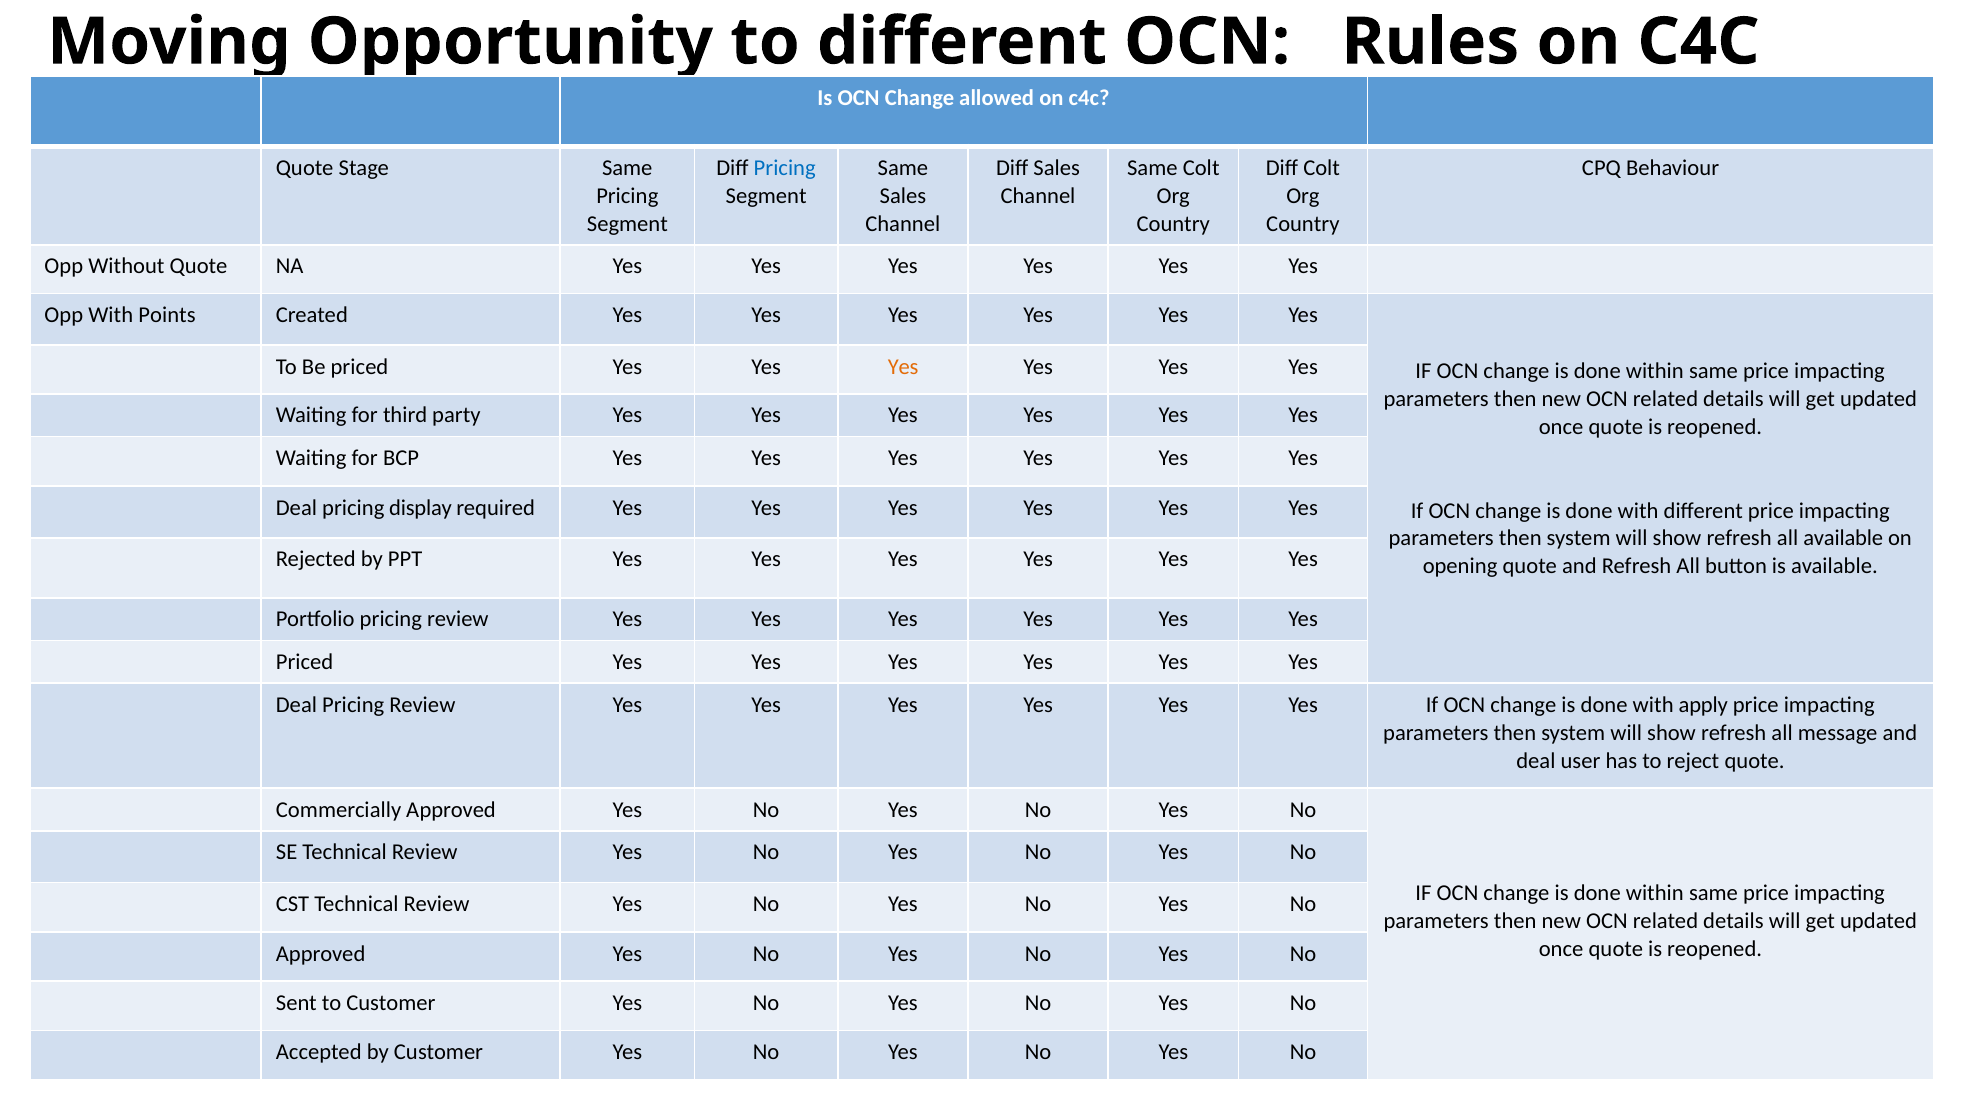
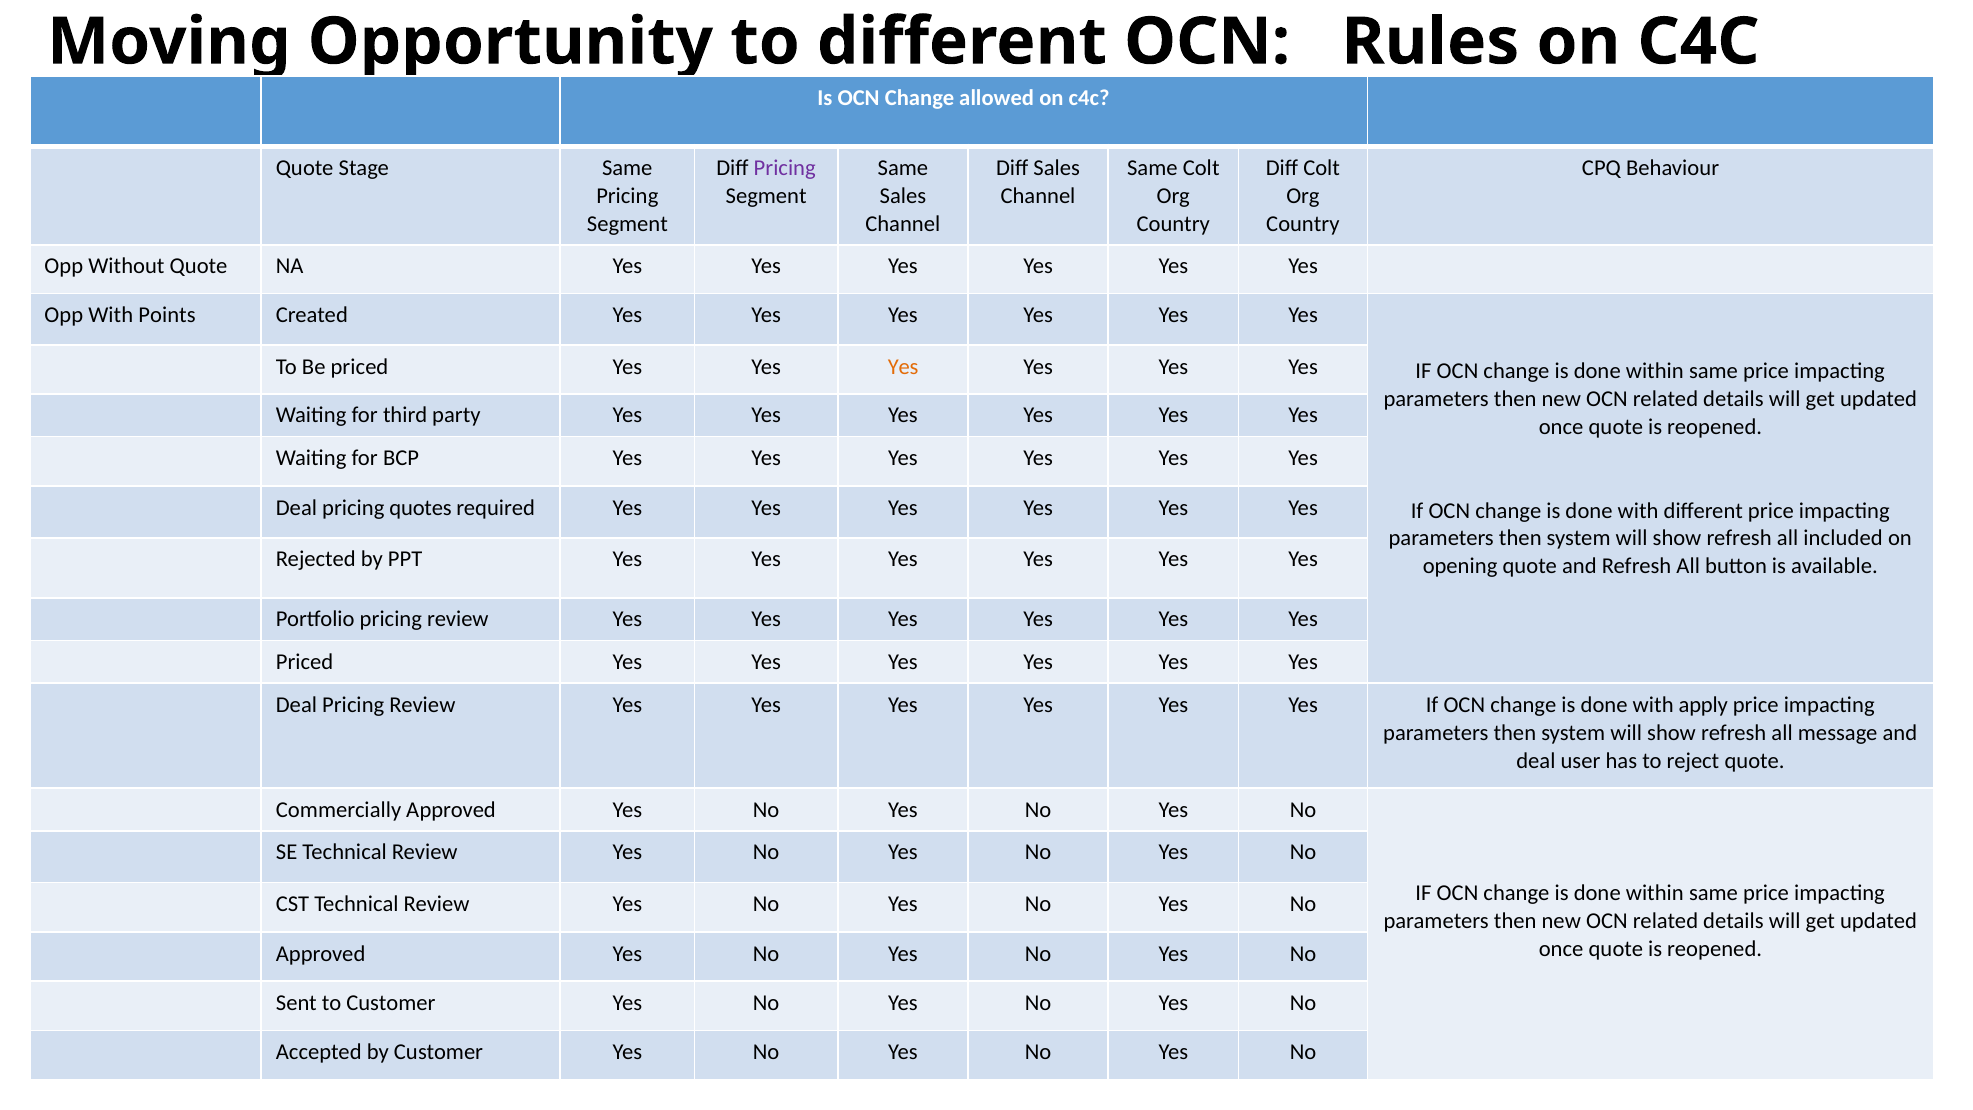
Pricing at (785, 168) colour: blue -> purple
display: display -> quotes
all available: available -> included
